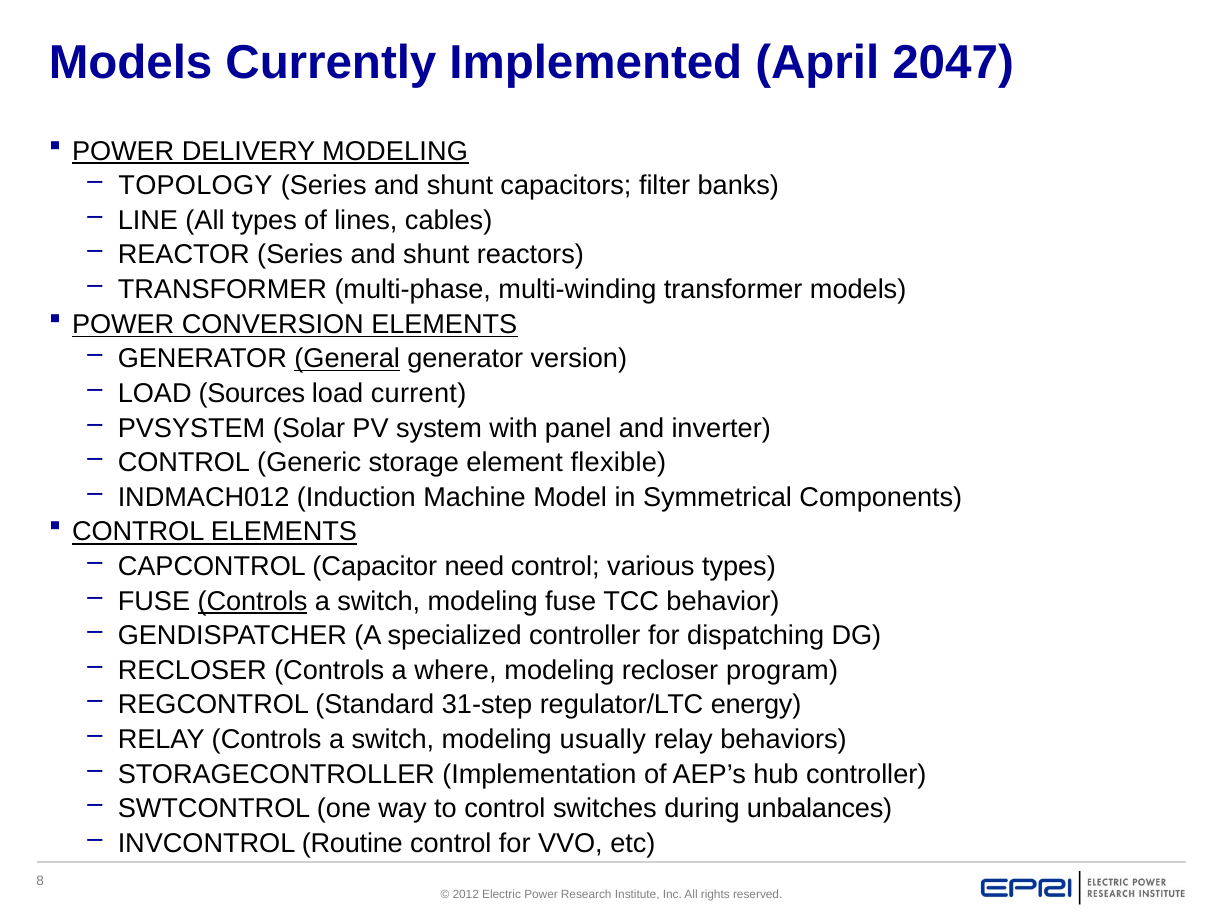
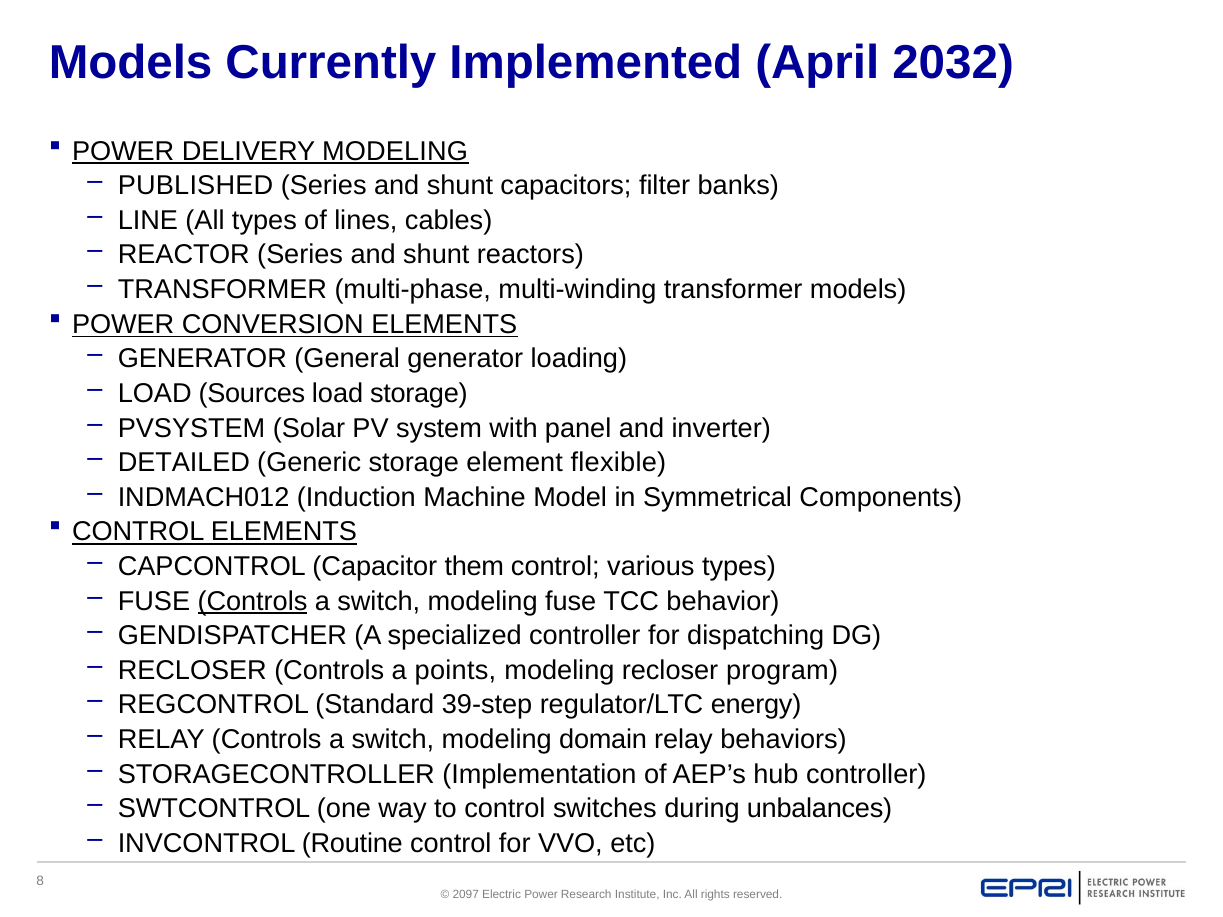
2047: 2047 -> 2032
TOPOLOGY: TOPOLOGY -> PUBLISHED
General underline: present -> none
version: version -> loading
load current: current -> storage
CONTROL at (184, 463): CONTROL -> DETAILED
need: need -> them
where: where -> points
31-step: 31-step -> 39-step
usually: usually -> domain
2012: 2012 -> 2097
